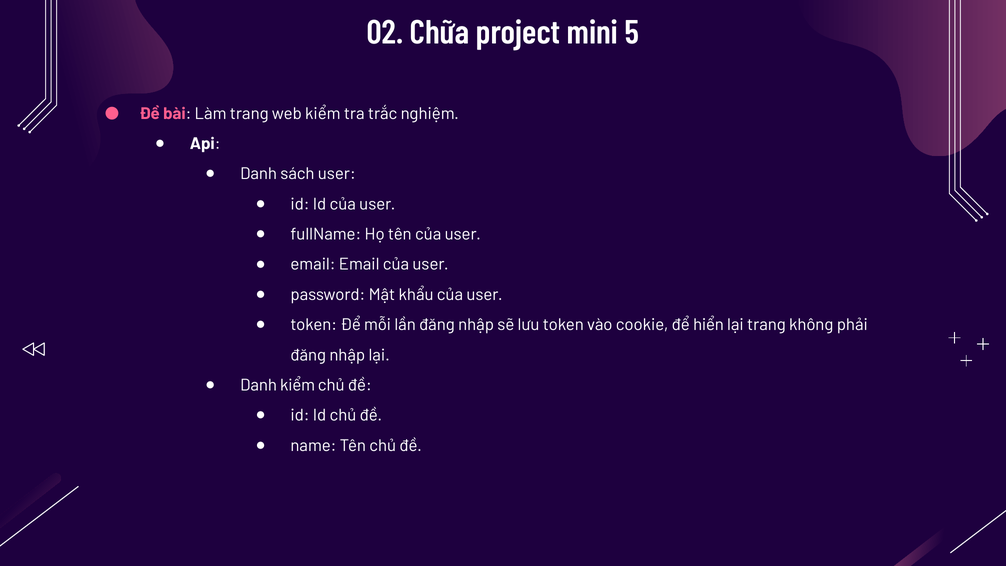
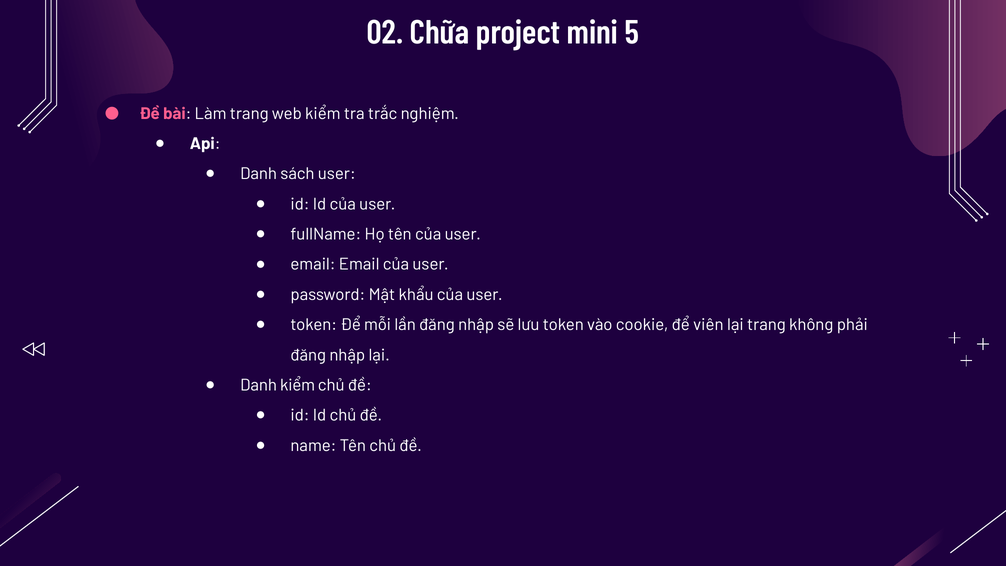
hiển: hiển -> viên
